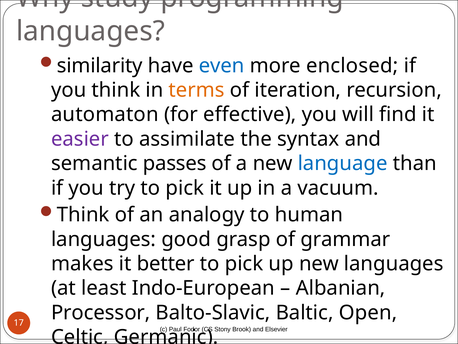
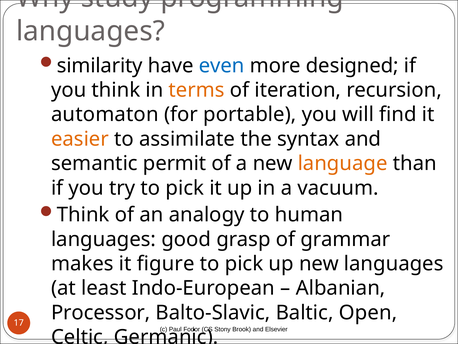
enclosed: enclosed -> designed
effective: effective -> portable
easier colour: purple -> orange
passes: passes -> permit
language colour: blue -> orange
better: better -> figure
